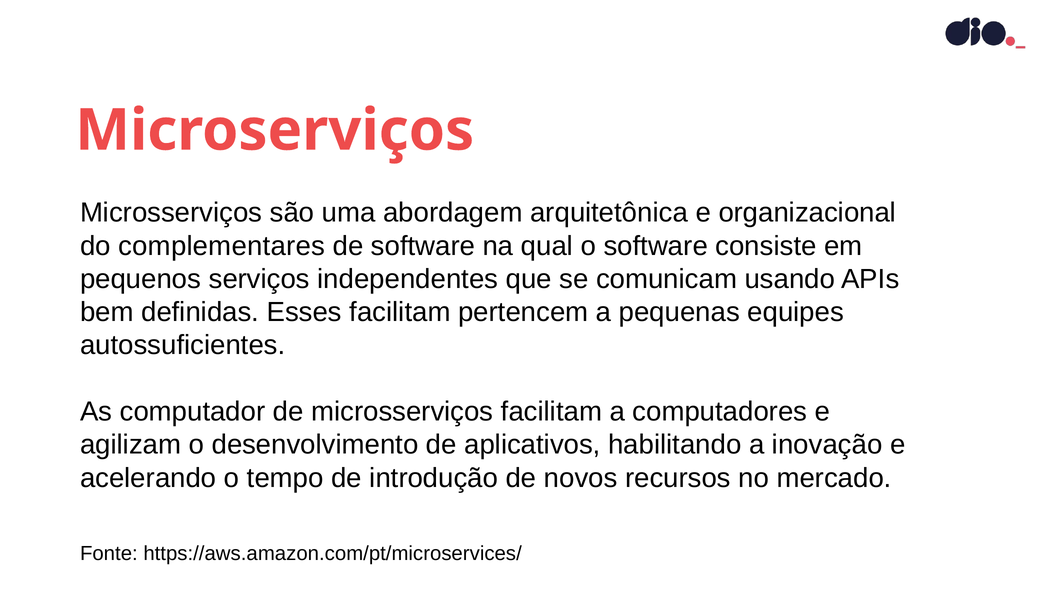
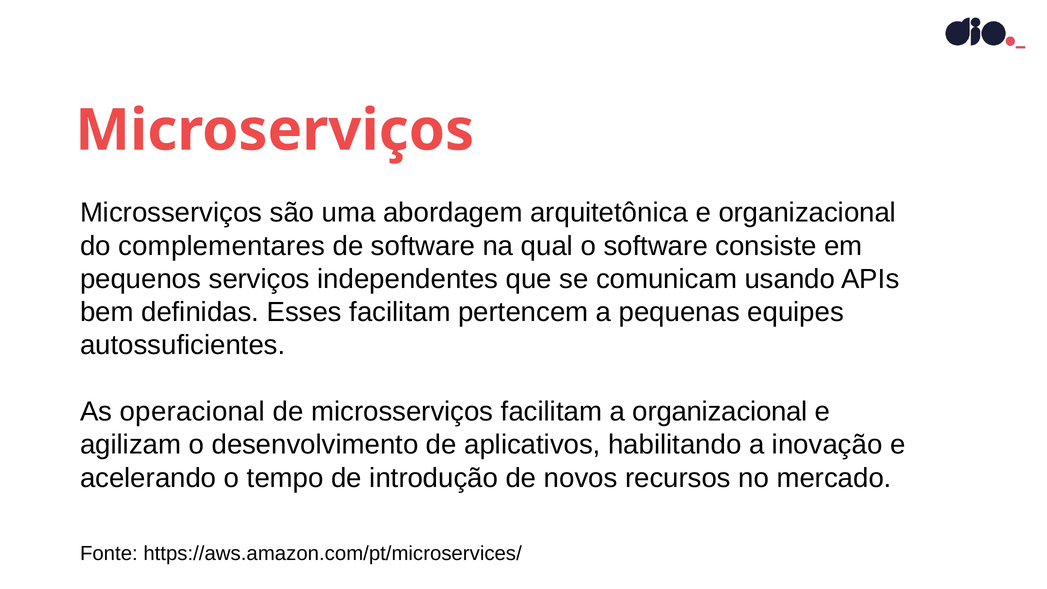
computador: computador -> operacional
a computadores: computadores -> organizacional
